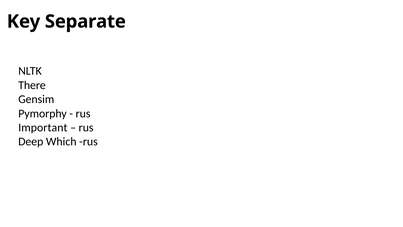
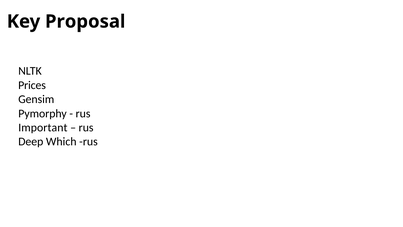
Separate: Separate -> Proposal
There: There -> Prices
